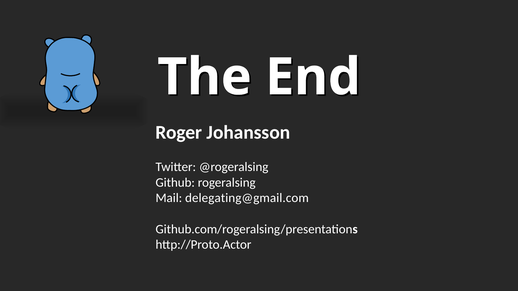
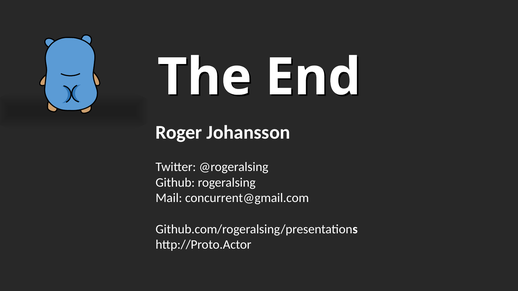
delegating@gmail.com: delegating@gmail.com -> concurrent@gmail.com
